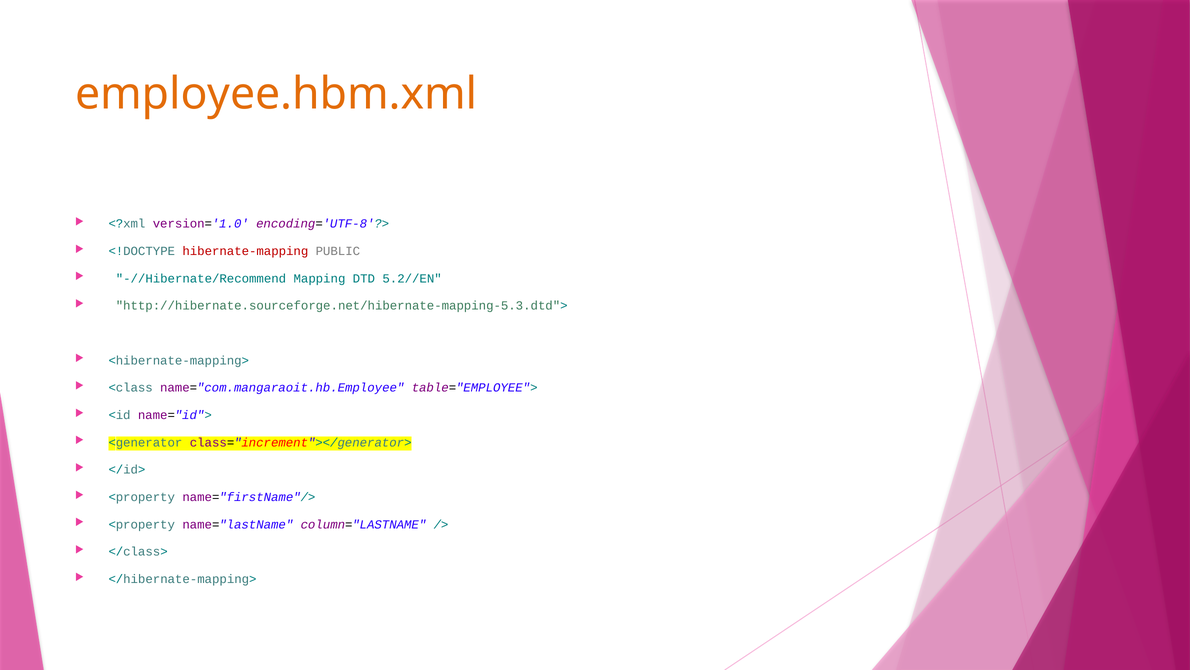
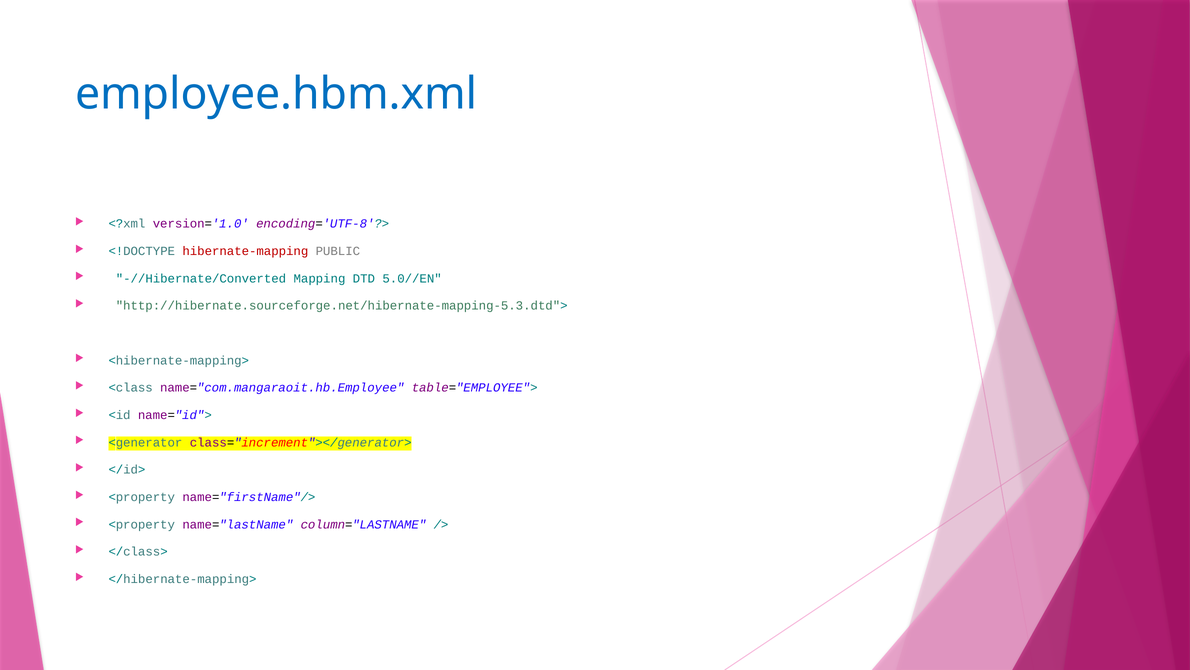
employee.hbm.xml colour: orange -> blue
-//Hibernate/Recommend: -//Hibernate/Recommend -> -//Hibernate/Converted
5.2//EN: 5.2//EN -> 5.0//EN
